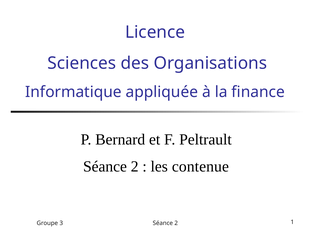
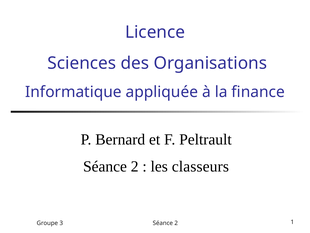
contenue: contenue -> classeurs
